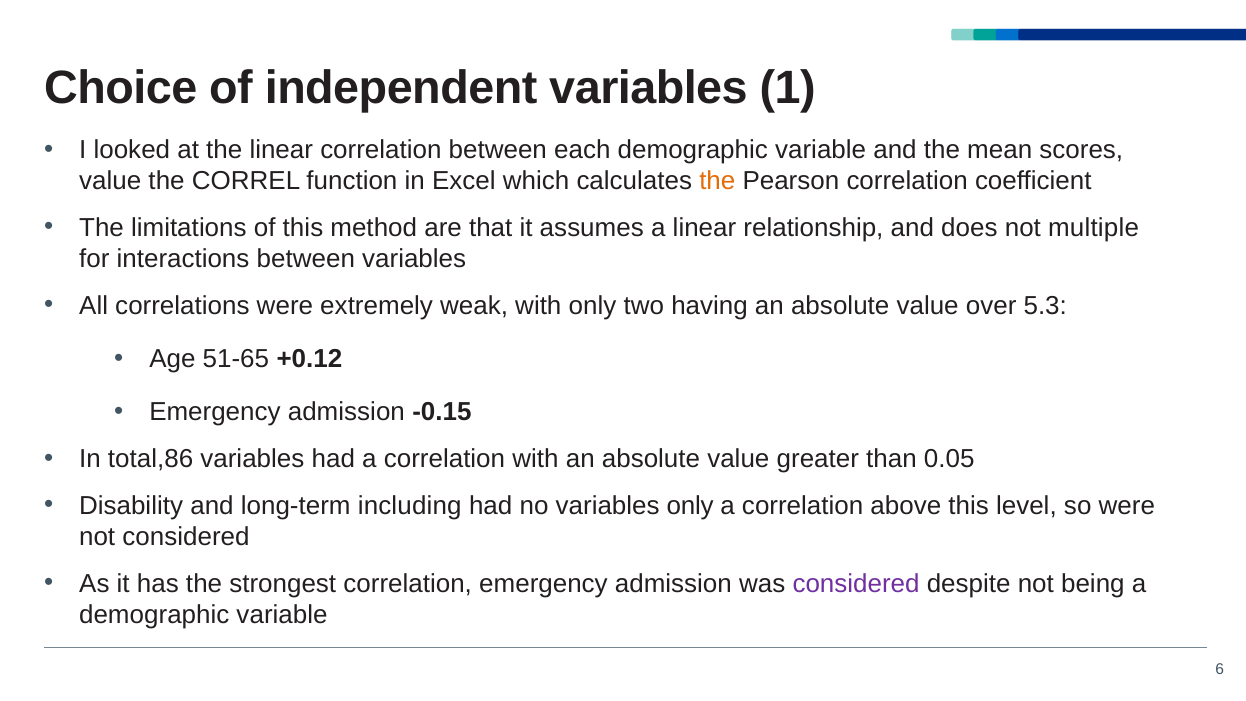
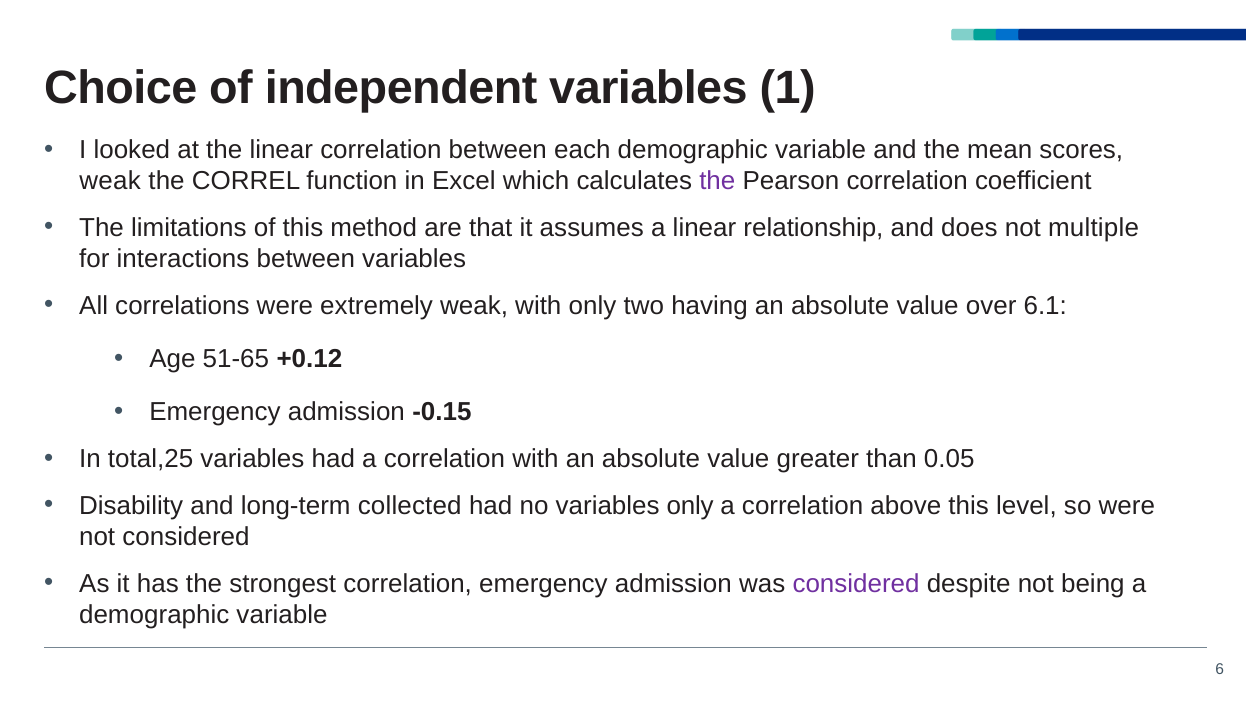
value at (110, 181): value -> weak
the at (717, 181) colour: orange -> purple
5.3: 5.3 -> 6.1
total,86: total,86 -> total,25
including: including -> collected
